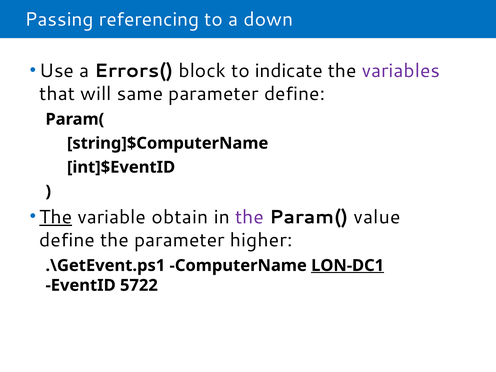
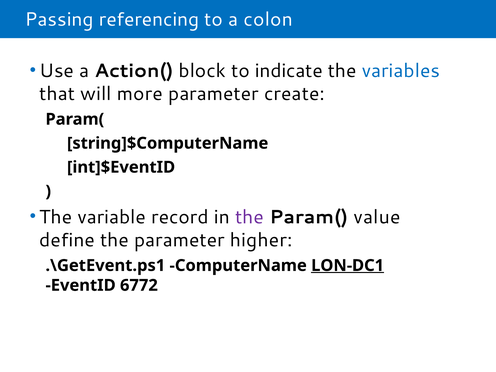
down: down -> colon
Errors(: Errors( -> Action(
variables colour: purple -> blue
same: same -> more
parameter define: define -> create
The at (56, 217) underline: present -> none
obtain: obtain -> record
5722: 5722 -> 6772
